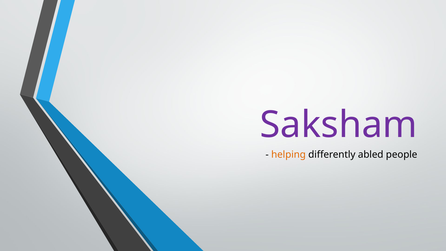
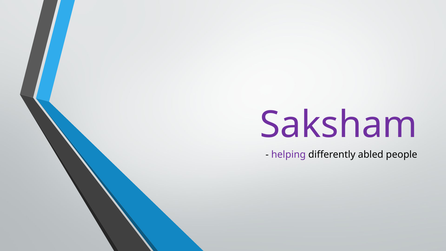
helping colour: orange -> purple
